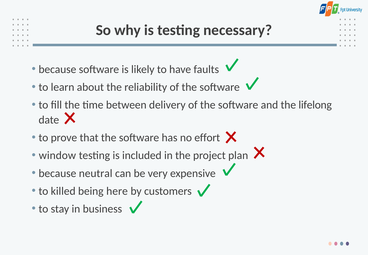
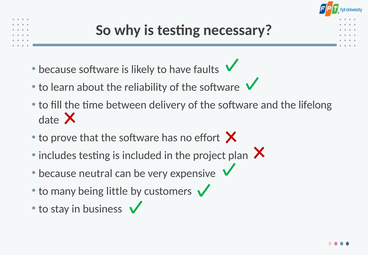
window: window -> includes
killed: killed -> many
here: here -> little
